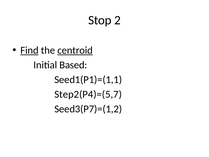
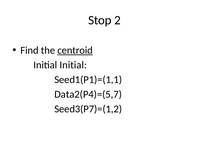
Find underline: present -> none
Initial Based: Based -> Initial
Step2(P4)=(5,7: Step2(P4)=(5,7 -> Data2(P4)=(5,7
